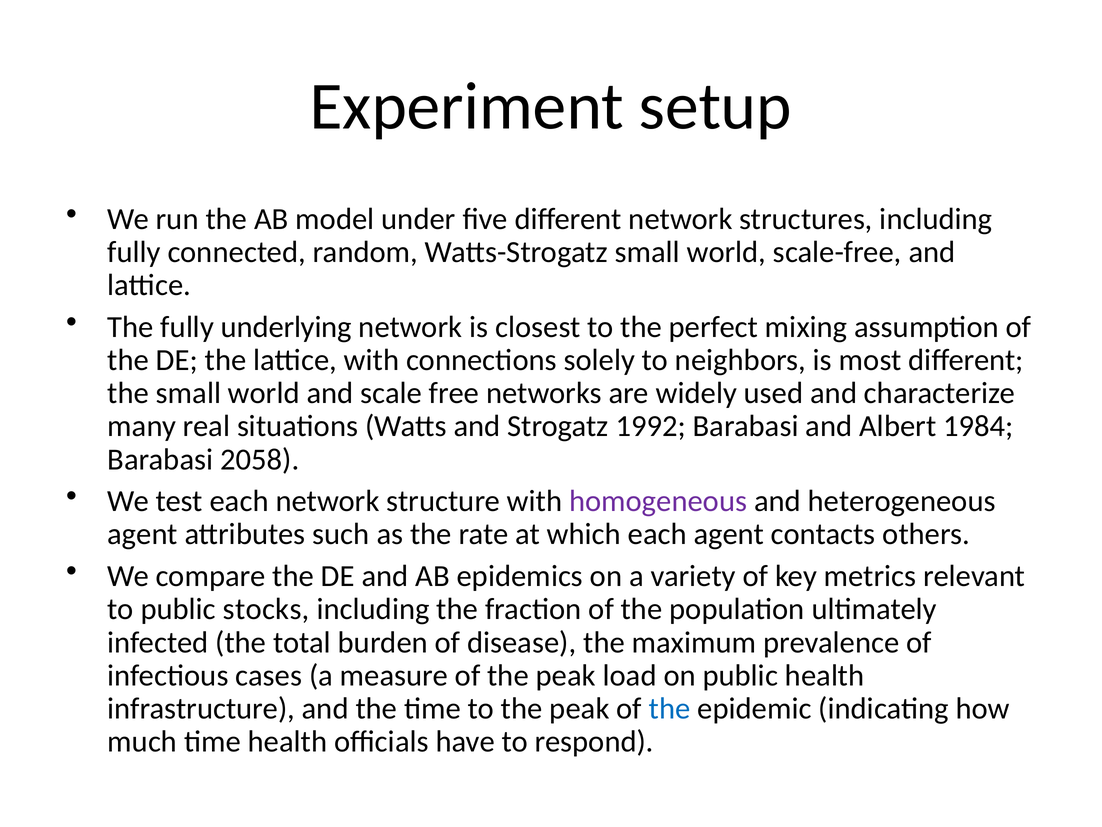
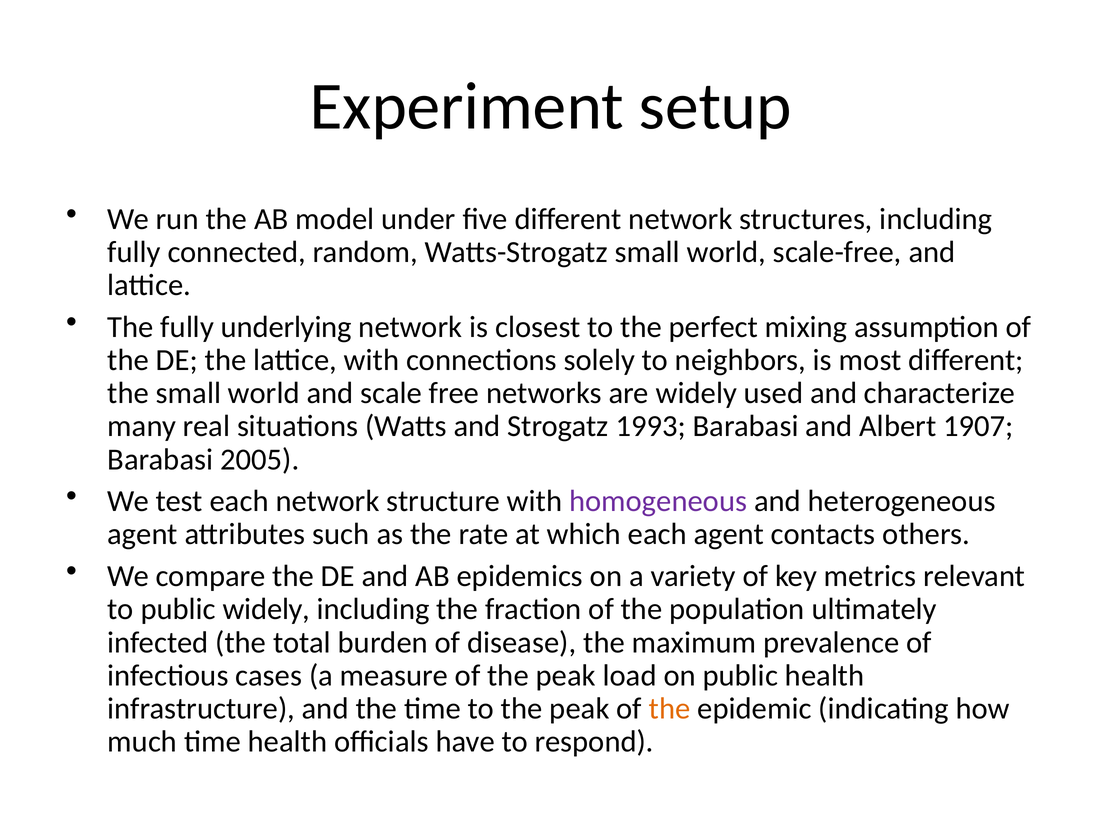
1992: 1992 -> 1993
1984: 1984 -> 1907
2058: 2058 -> 2005
public stocks: stocks -> widely
the at (670, 708) colour: blue -> orange
